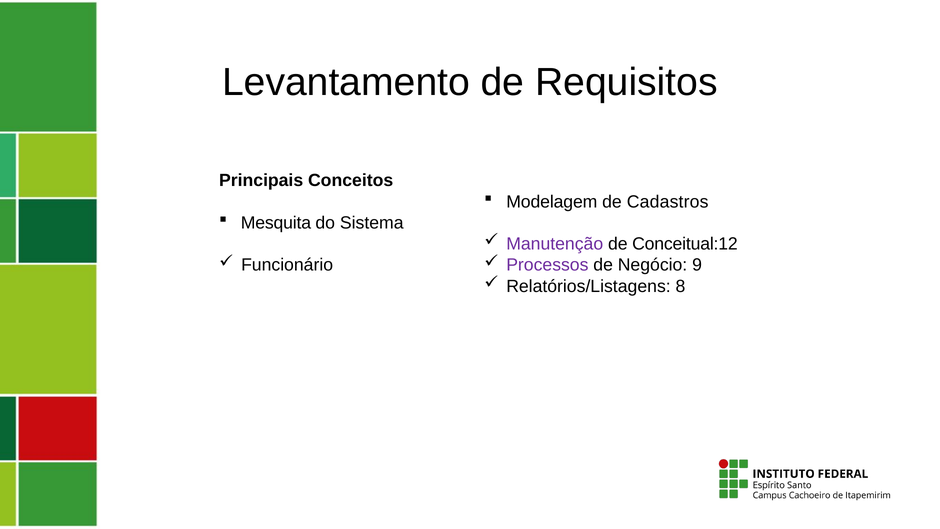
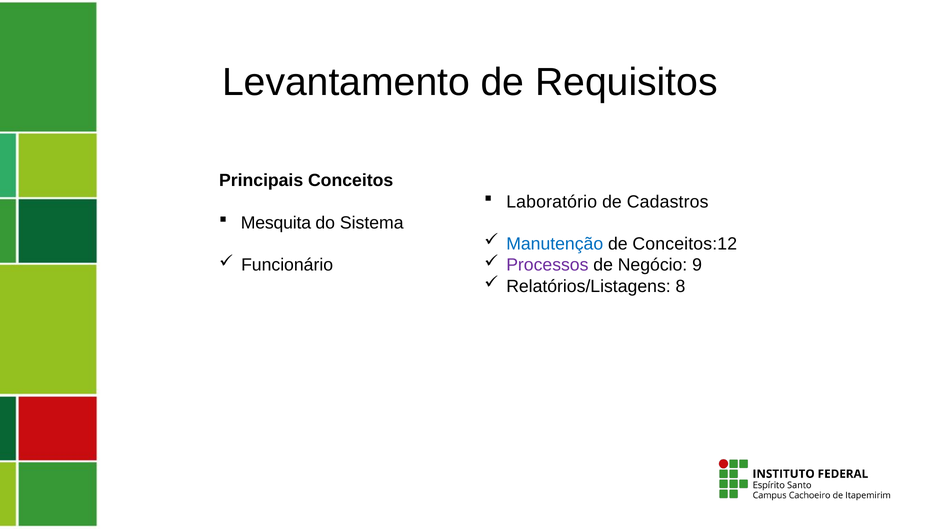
Modelagem: Modelagem -> Laboratório
Manutenção colour: purple -> blue
Conceitual:12: Conceitual:12 -> Conceitos:12
